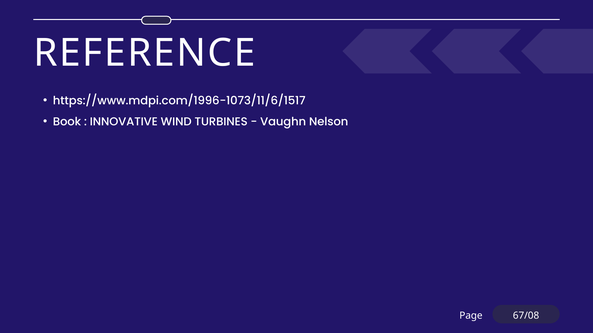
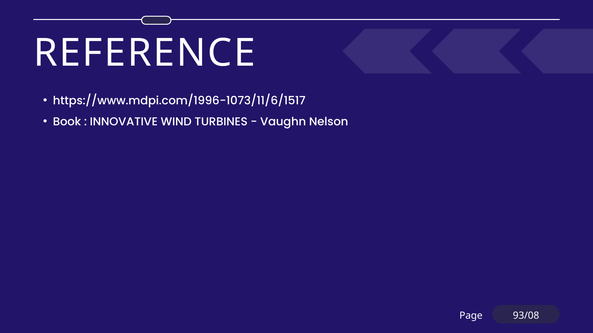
67/08: 67/08 -> 93/08
